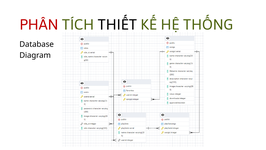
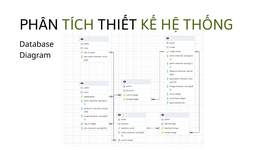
PHÂN colour: red -> black
